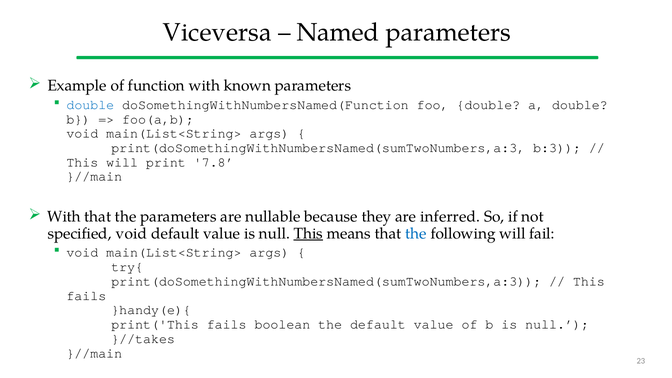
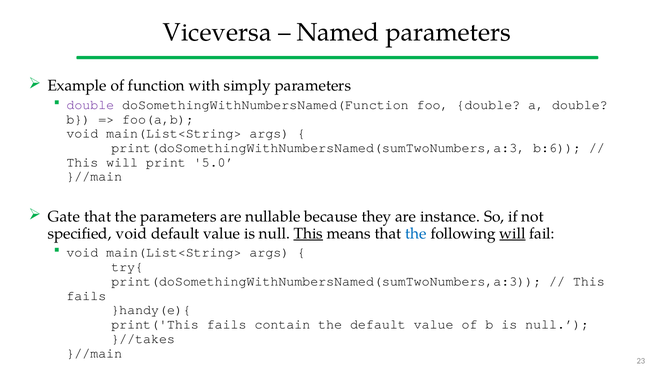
known: known -> simply
double at (90, 105) colour: blue -> purple
b:3: b:3 -> b:6
7.8: 7.8 -> 5.0
With at (64, 217): With -> Gate
inferred: inferred -> instance
will at (513, 234) underline: none -> present
boolean: boolean -> contain
